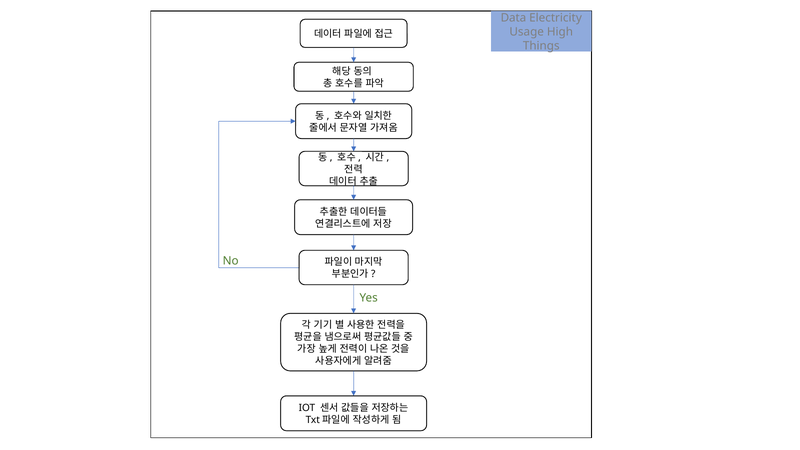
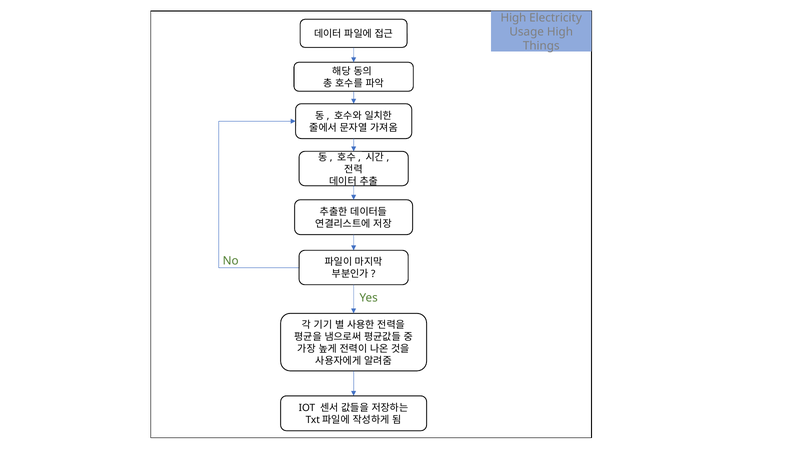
Data at (513, 18): Data -> High
